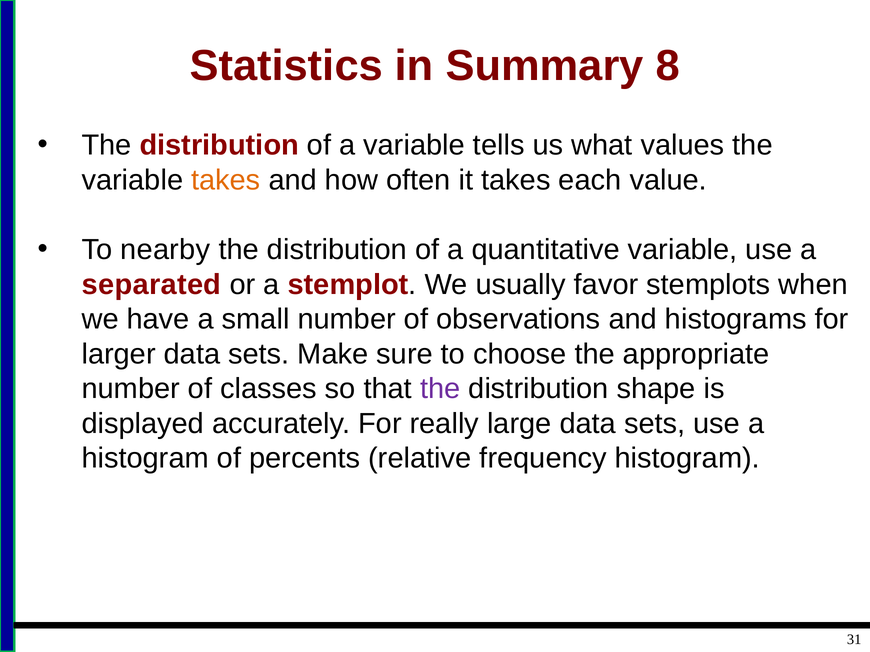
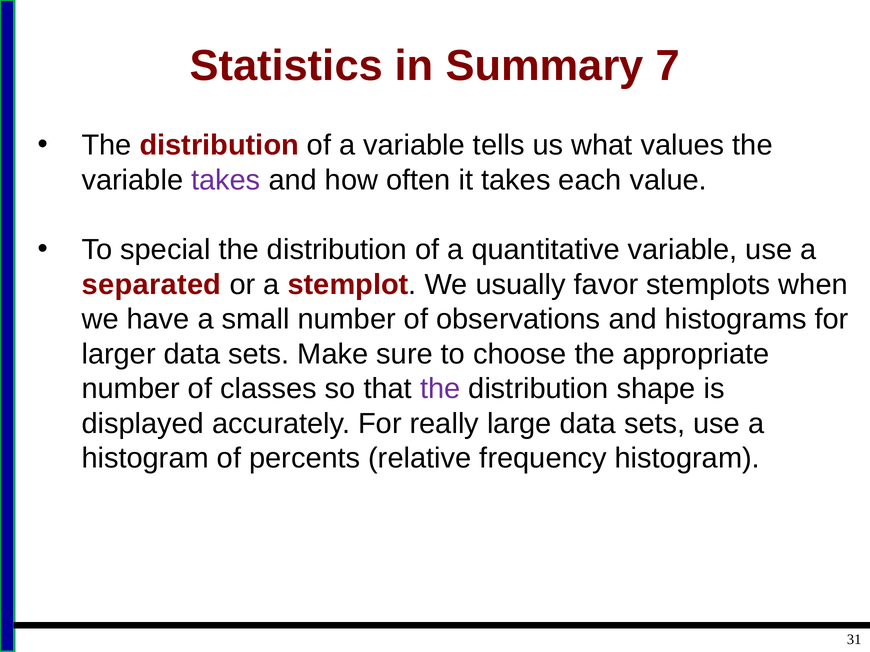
8: 8 -> 7
takes at (226, 180) colour: orange -> purple
nearby: nearby -> special
